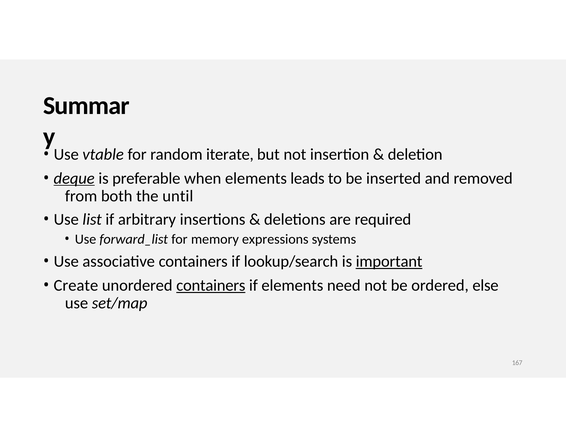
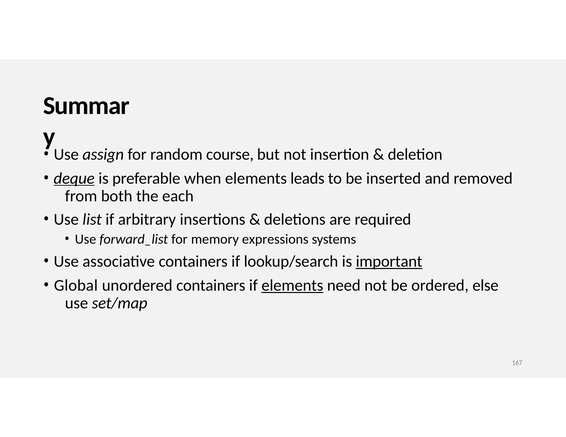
vtable: vtable -> assign
iterate: iterate -> course
until: until -> each
Create: Create -> Global
containers at (211, 286) underline: present -> none
elements at (292, 286) underline: none -> present
